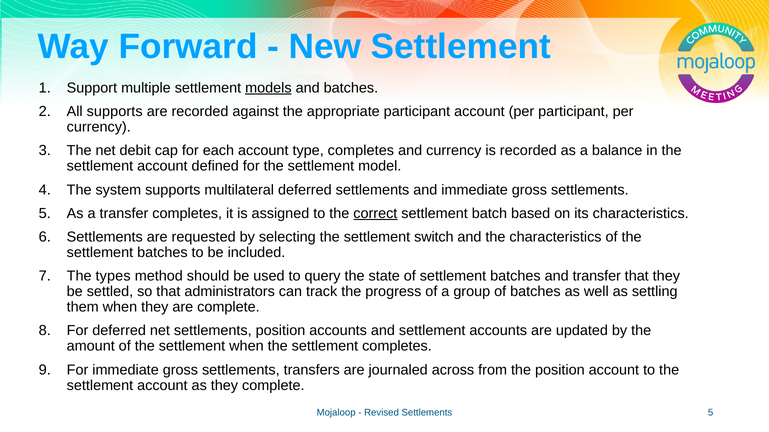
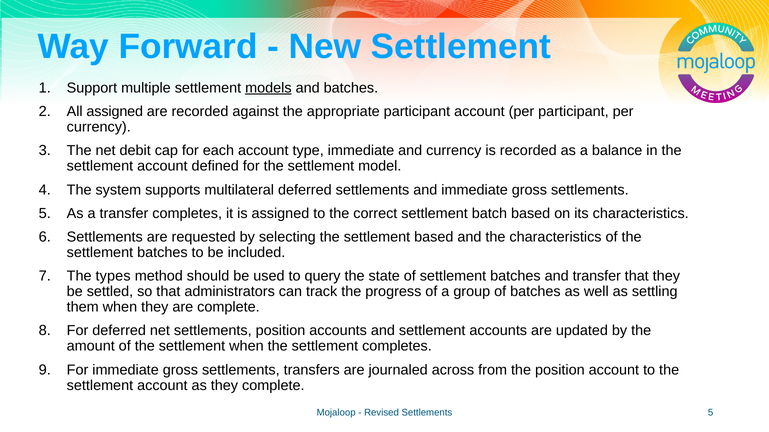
All supports: supports -> assigned
type completes: completes -> immediate
correct underline: present -> none
settlement switch: switch -> based
